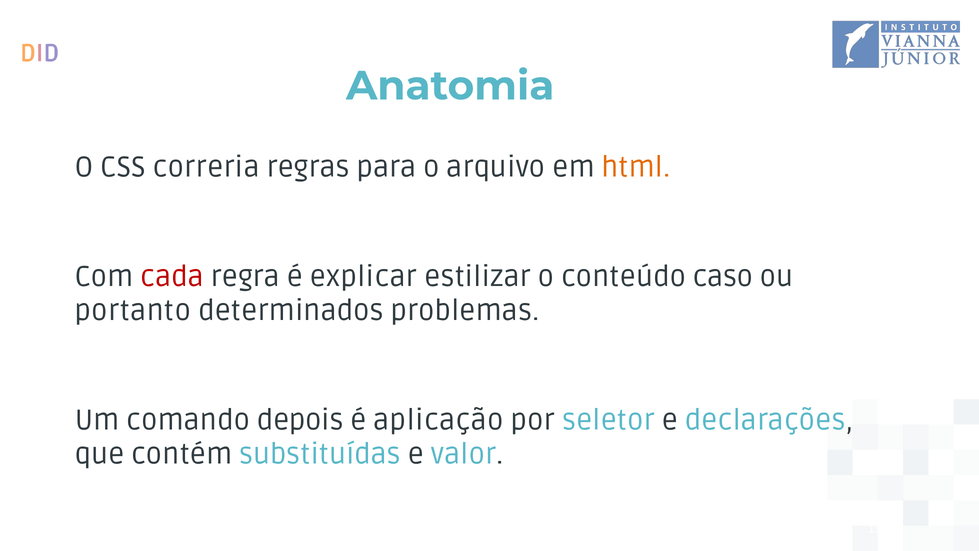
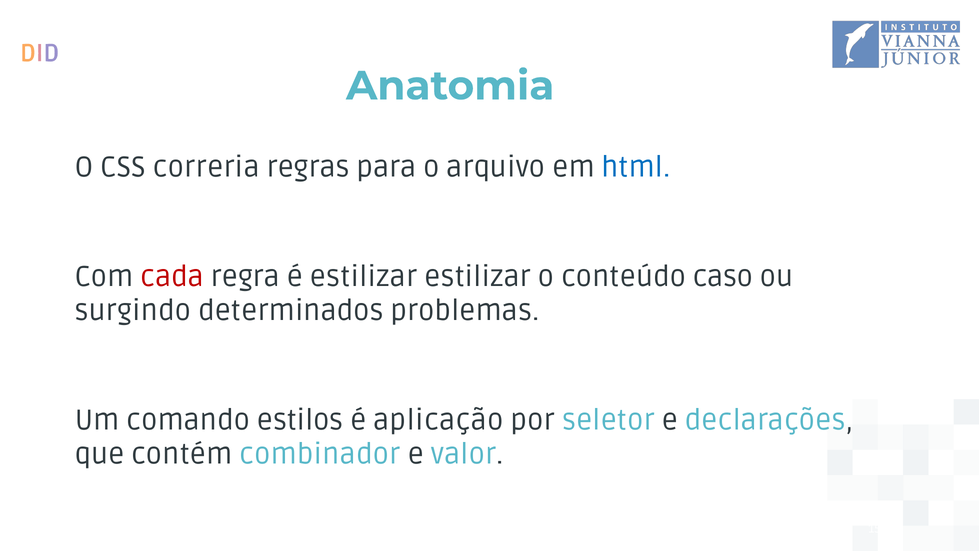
html colour: orange -> blue
é explicar: explicar -> estilizar
portanto: portanto -> surgindo
depois: depois -> estilos
substituídas: substituídas -> combinador
